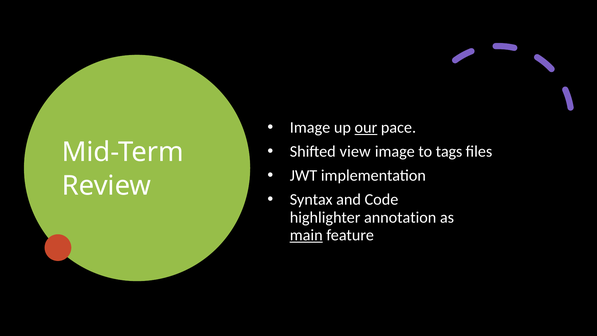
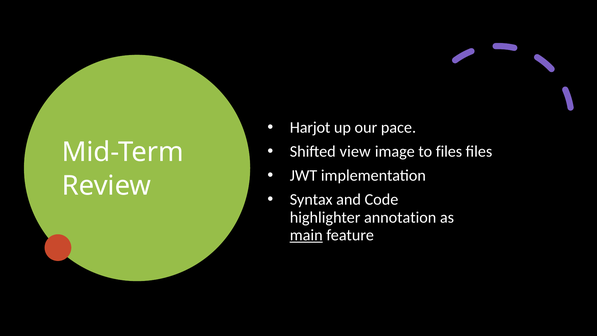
Image at (310, 127): Image -> Harjot
our underline: present -> none
to tags: tags -> files
